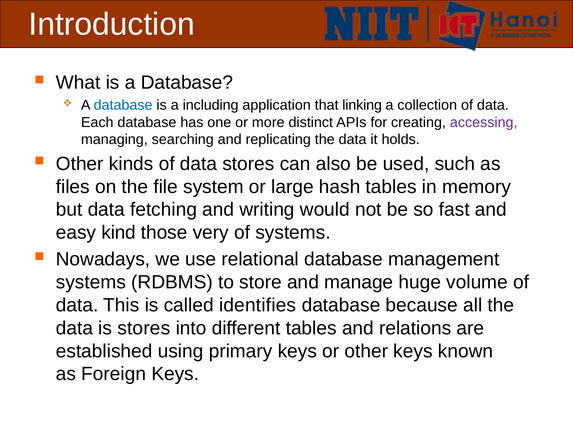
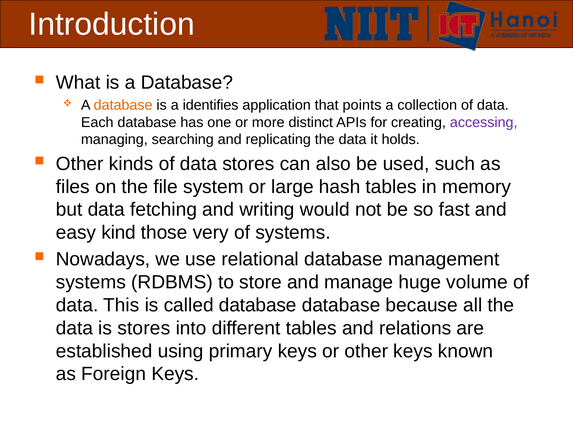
database at (123, 105) colour: blue -> orange
including: including -> identifies
linking: linking -> points
called identifies: identifies -> database
